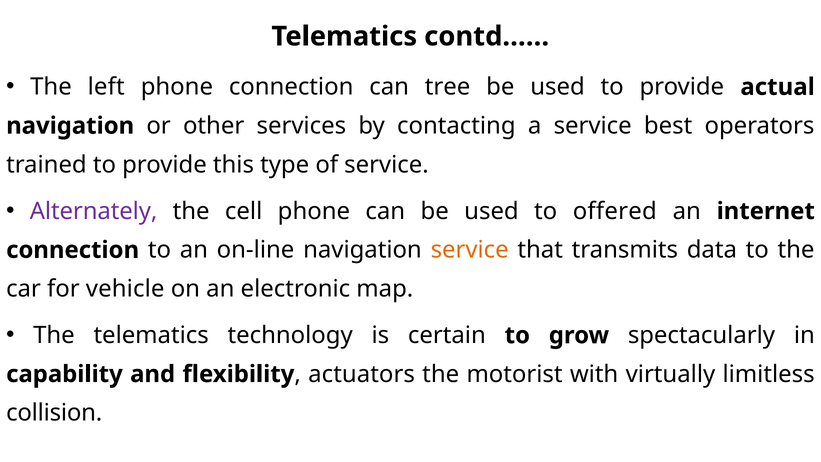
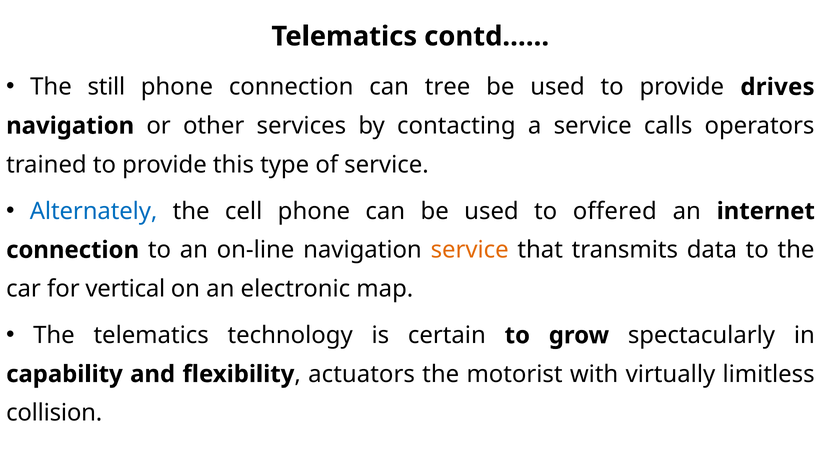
left: left -> still
actual: actual -> drives
best: best -> calls
Alternately colour: purple -> blue
vehicle: vehicle -> vertical
